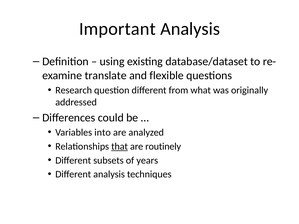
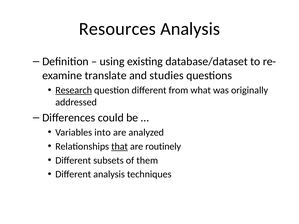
Important: Important -> Resources
flexible: flexible -> studies
Research underline: none -> present
years: years -> them
